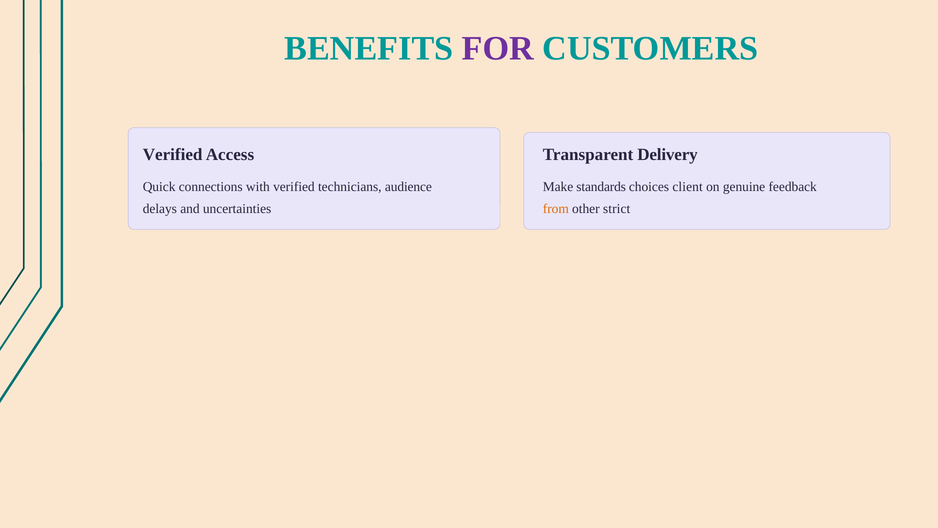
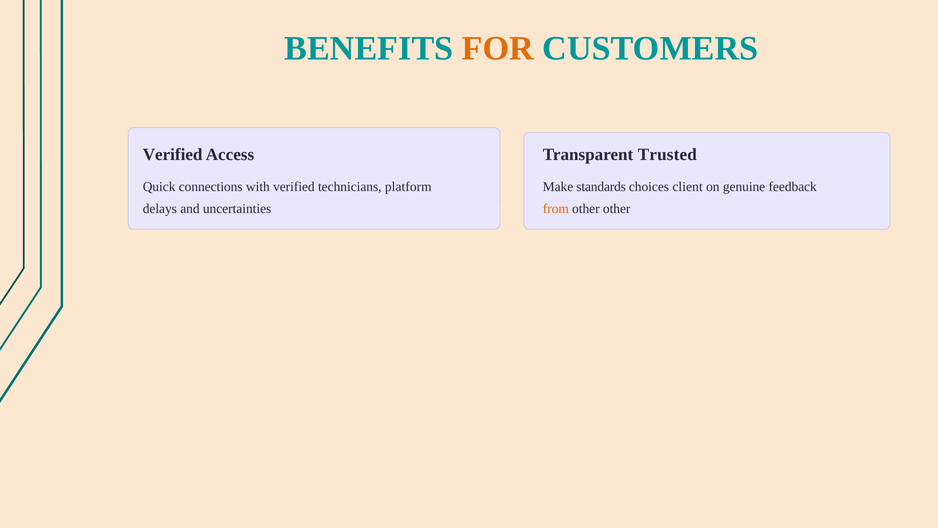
FOR colour: purple -> orange
Delivery: Delivery -> Trusted
audience: audience -> platform
other strict: strict -> other
